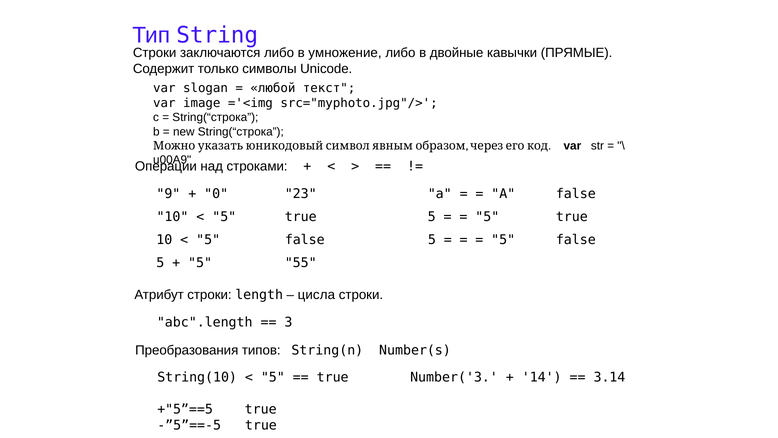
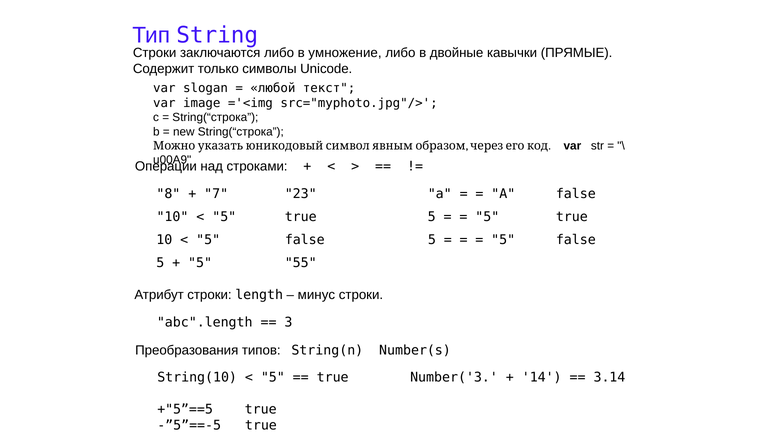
9: 9 -> 8
0: 0 -> 7
цисла: цисла -> минус
